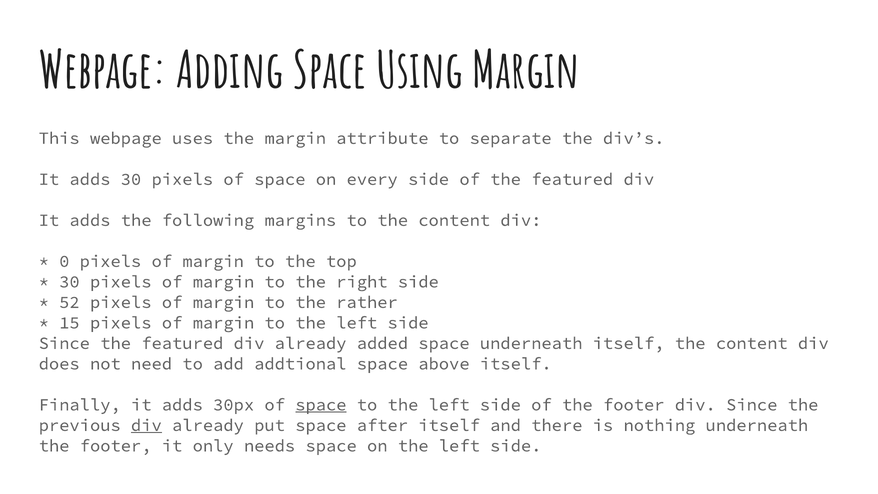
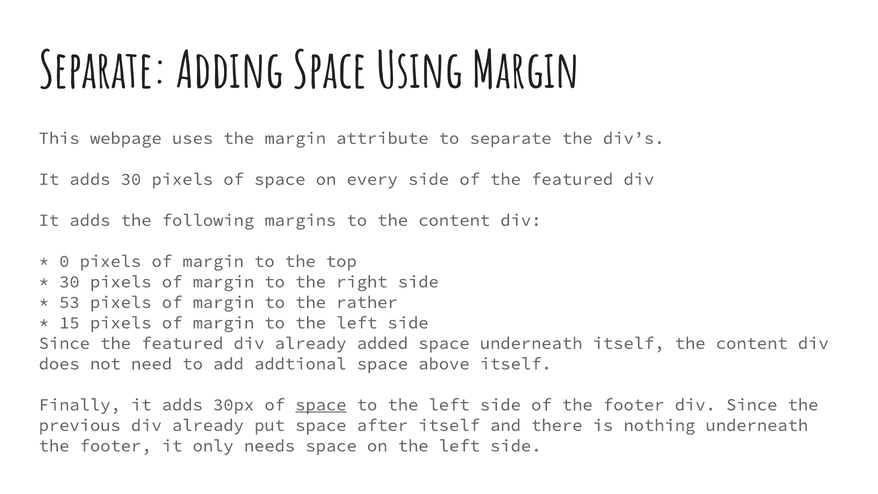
Webpage at (103, 71): Webpage -> Separate
52: 52 -> 53
div at (146, 425) underline: present -> none
